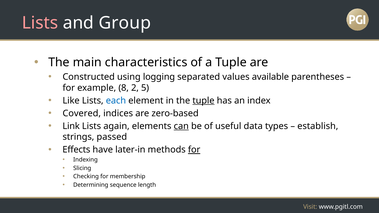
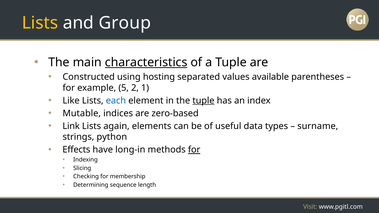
Lists at (40, 23) colour: pink -> yellow
characteristics underline: none -> present
logging: logging -> hosting
8: 8 -> 5
5: 5 -> 1
Covered: Covered -> Mutable
can underline: present -> none
establish: establish -> surname
passed: passed -> python
later-in: later-in -> long-in
